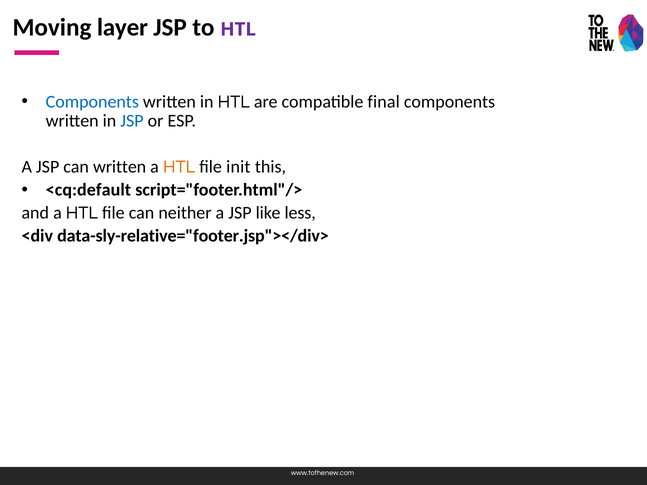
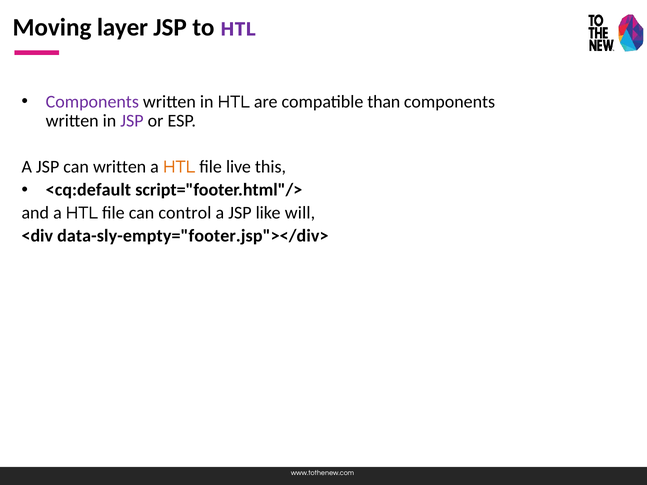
Components at (92, 102) colour: blue -> purple
final: final -> than
JSP at (132, 121) colour: blue -> purple
init: init -> live
neither: neither -> control
less: less -> will
data-sly-relative="footer.jsp"></div>: data-sly-relative="footer.jsp"></div> -> data-sly-empty="footer.jsp"></div>
